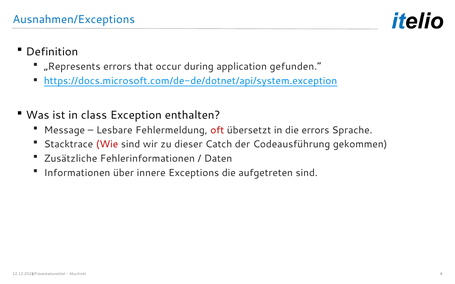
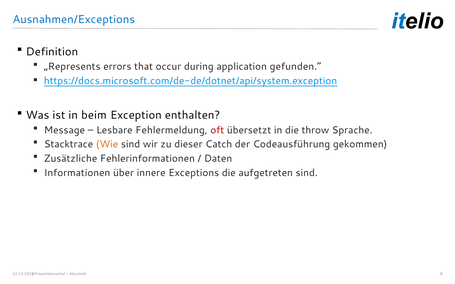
class: class -> beim
die errors: errors -> throw
Wie colour: red -> orange
